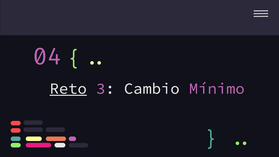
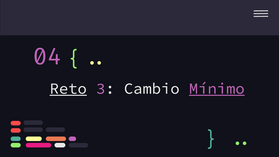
Mínimo underline: none -> present
